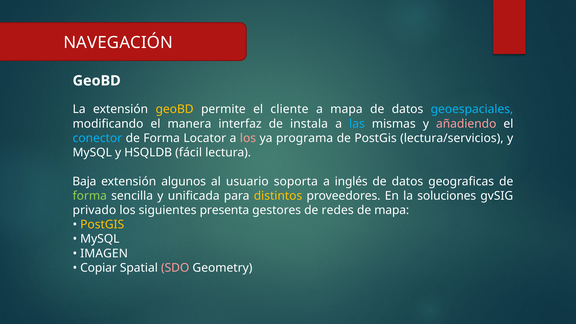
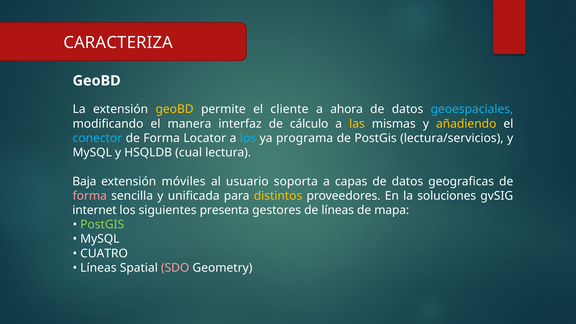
NAVEGACIÓN: NAVEGACIÓN -> CARACTERIZA
a mapa: mapa -> ahora
instala: instala -> cálculo
las colour: light blue -> yellow
añadiendo colour: pink -> yellow
los at (248, 138) colour: pink -> light blue
fácil: fácil -> cual
algunos: algunos -> móviles
inglés: inglés -> capas
forma at (90, 196) colour: light green -> pink
privado: privado -> internet
de redes: redes -> líneas
PostGIS at (102, 225) colour: yellow -> light green
IMAGEN: IMAGEN -> CUATRO
Copiar at (99, 268): Copiar -> Líneas
